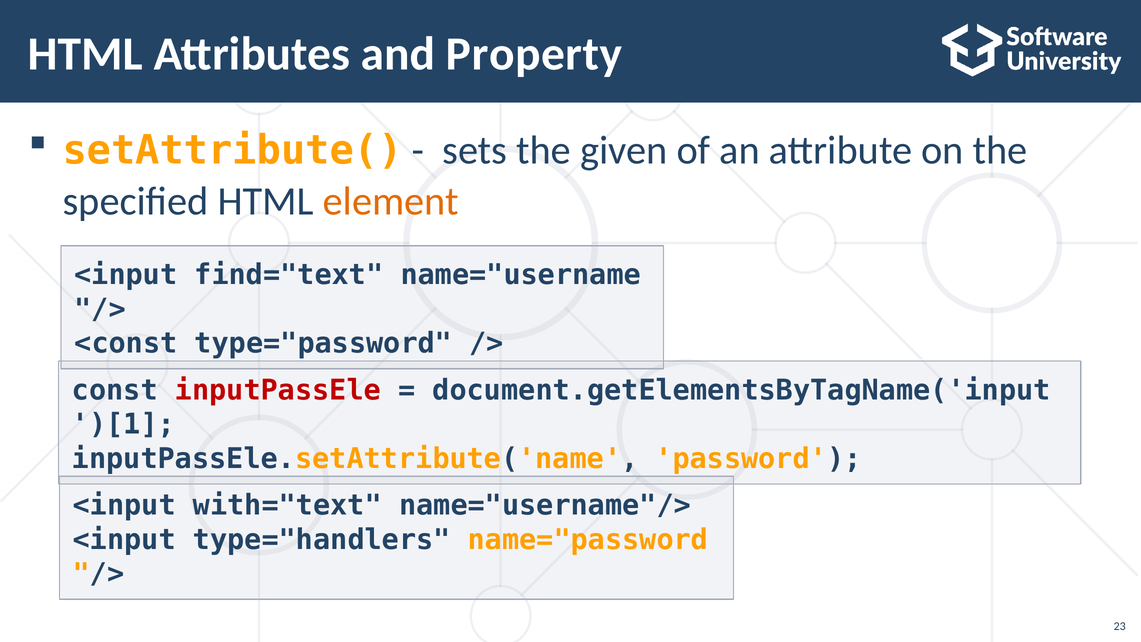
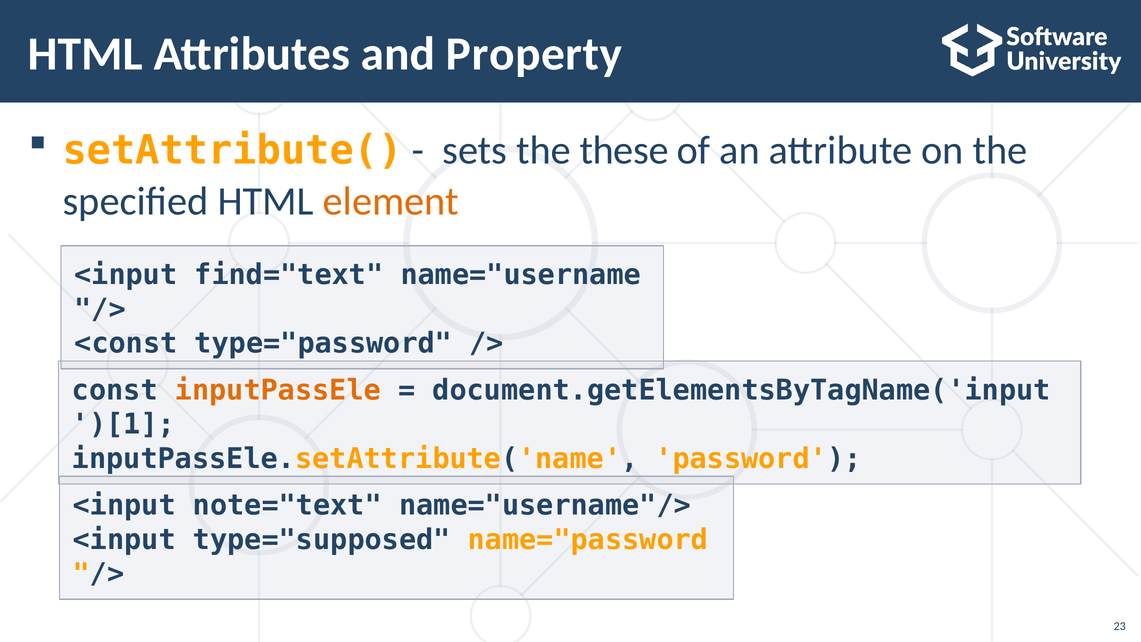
given: given -> these
inputPassEle colour: red -> orange
with="text: with="text -> note="text
type="handlers: type="handlers -> type="supposed
